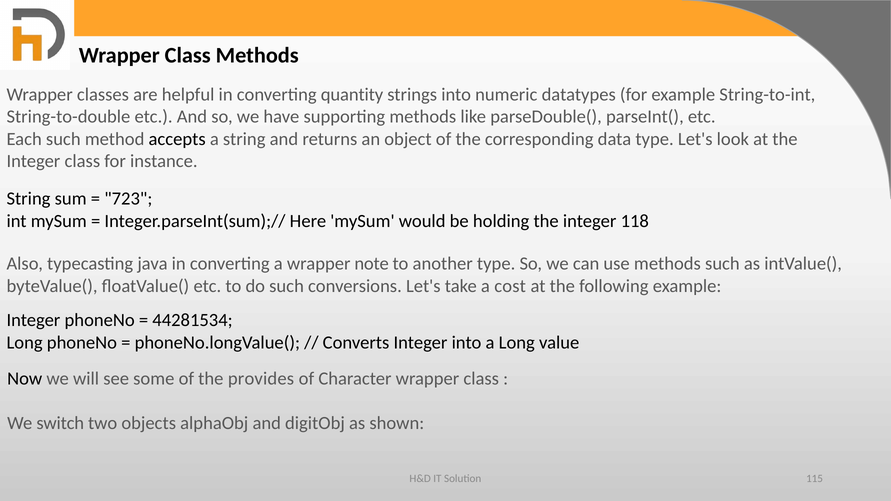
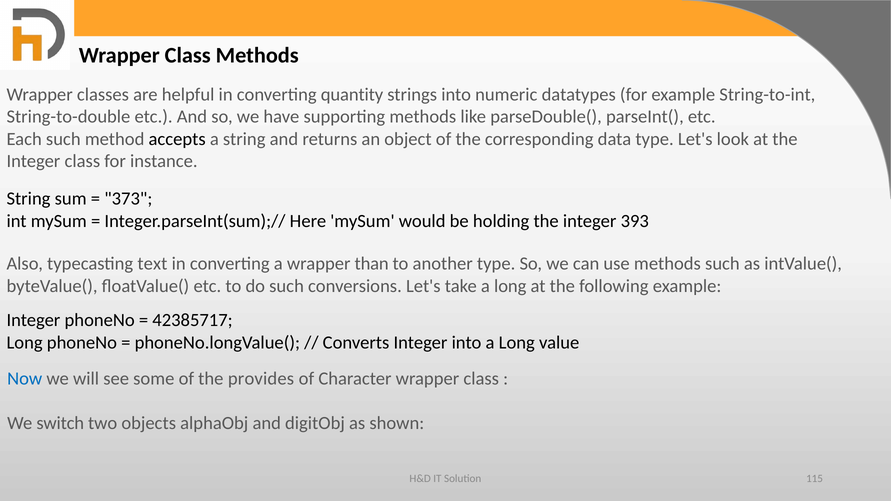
723: 723 -> 373
118: 118 -> 393
java: java -> text
note: note -> than
take a cost: cost -> long
44281534: 44281534 -> 42385717
Now colour: black -> blue
